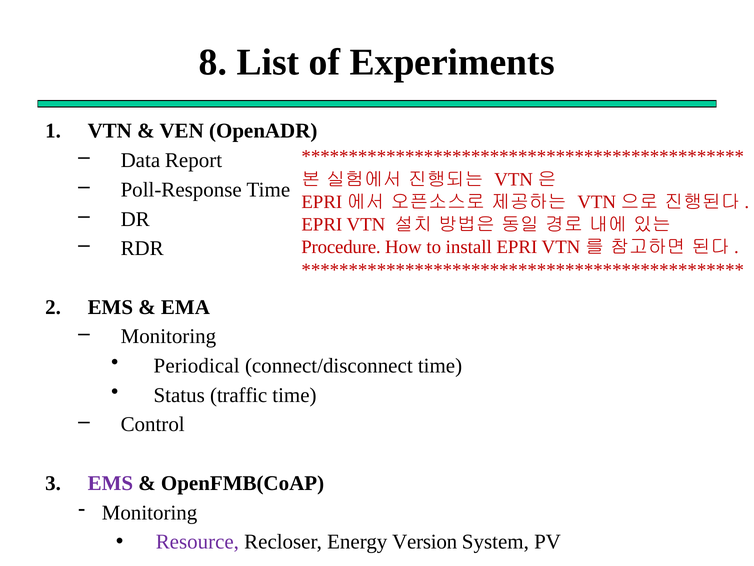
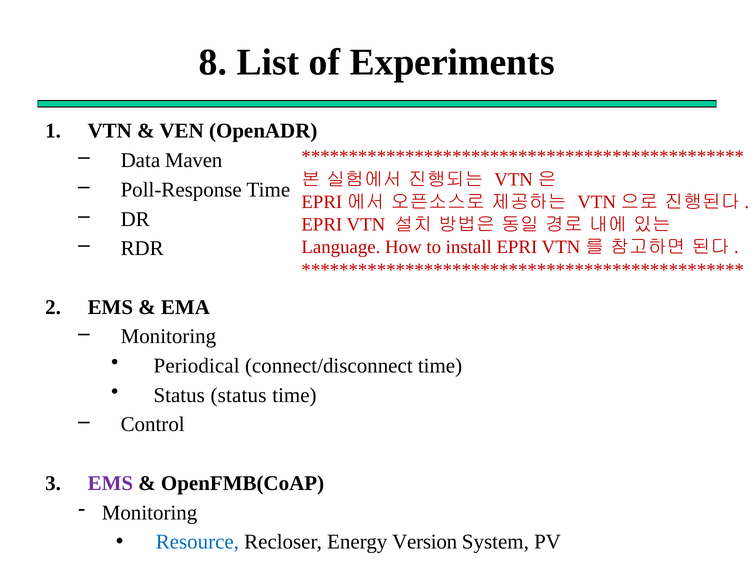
Report: Report -> Maven
Procedure: Procedure -> Language
Status traffic: traffic -> status
Resource colour: purple -> blue
